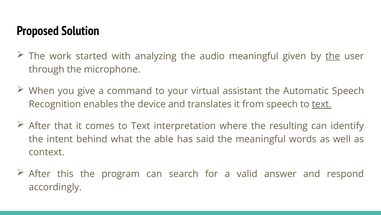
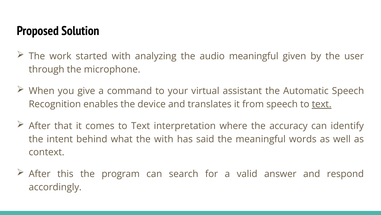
the at (333, 56) underline: present -> none
resulting: resulting -> accuracy
the able: able -> with
